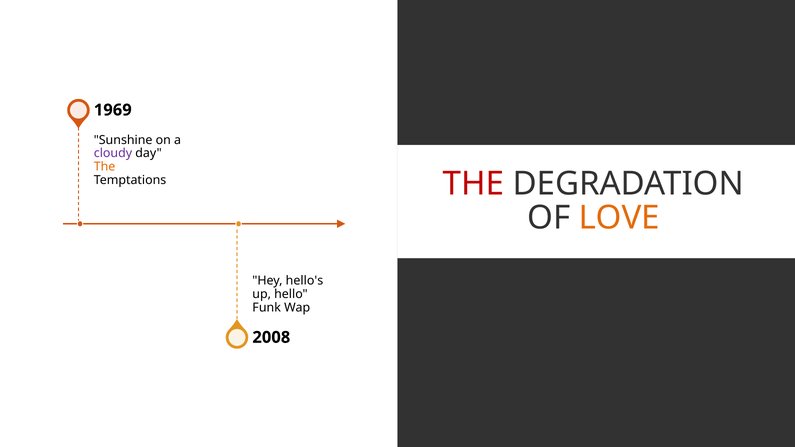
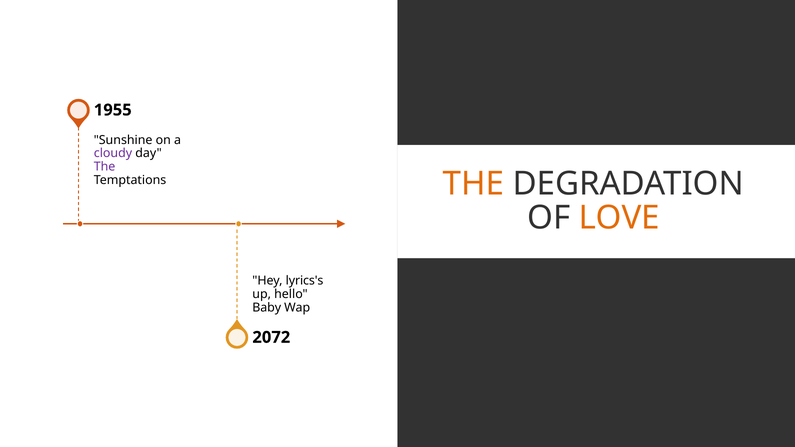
1969: 1969 -> 1955
The at (105, 167) colour: orange -> purple
THE at (473, 184) colour: red -> orange
hello's: hello's -> lyrics's
Funk: Funk -> Baby
2008: 2008 -> 2072
